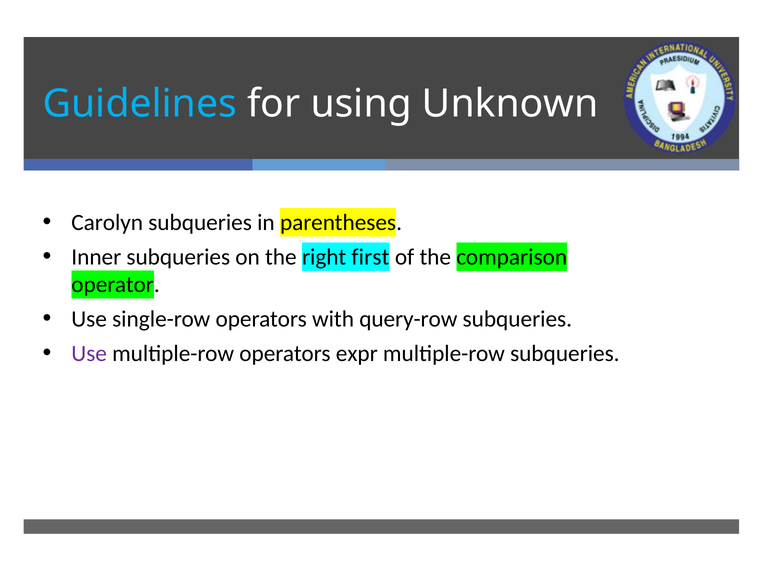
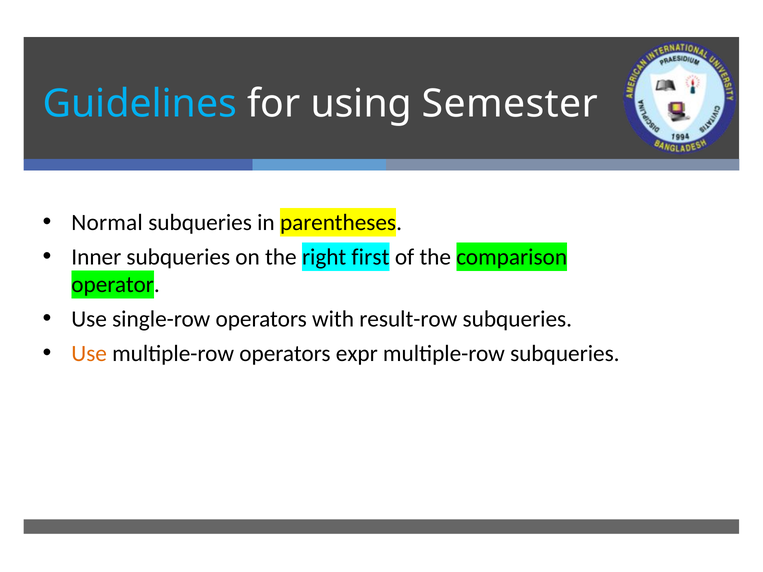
Unknown: Unknown -> Semester
Carolyn: Carolyn -> Normal
query-row: query-row -> result-row
Use at (89, 353) colour: purple -> orange
